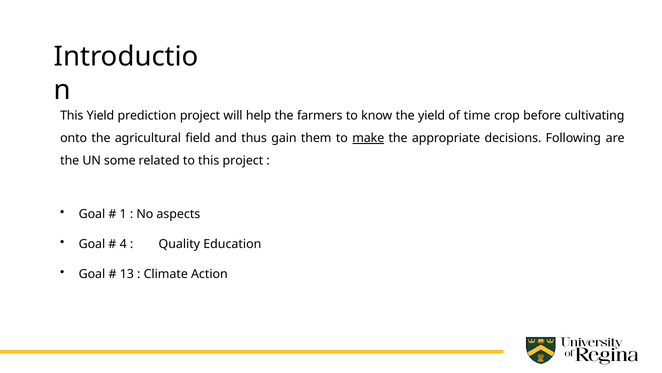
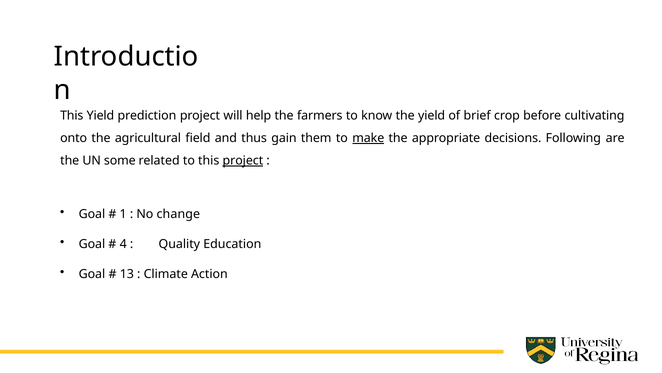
time: time -> brief
project at (243, 160) underline: none -> present
aspects: aspects -> change
